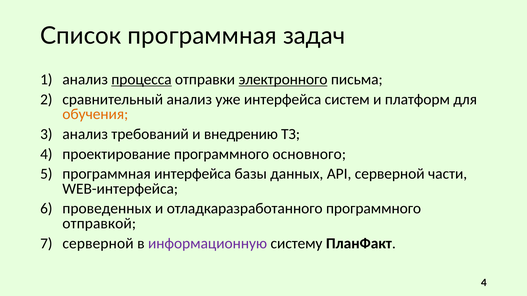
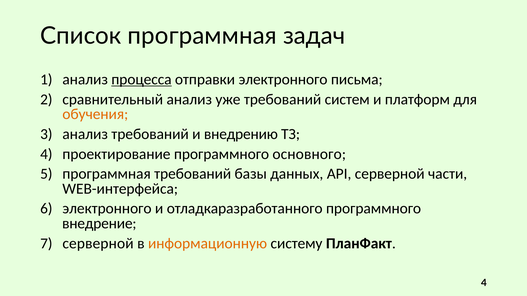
электронного at (283, 80) underline: present -> none
уже интерфейса: интерфейса -> требований
программная интерфейса: интерфейса -> требований
проведенных at (107, 209): проведенных -> электронного
отправкой: отправкой -> внедрение
информационную colour: purple -> orange
